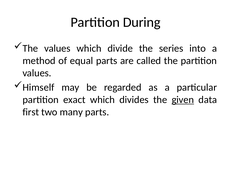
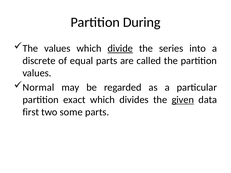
divide underline: none -> present
method: method -> discrete
Himself: Himself -> Normal
many: many -> some
